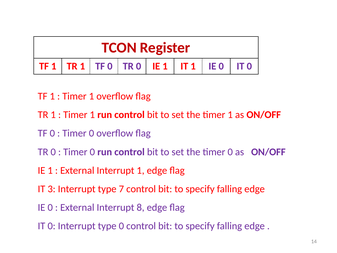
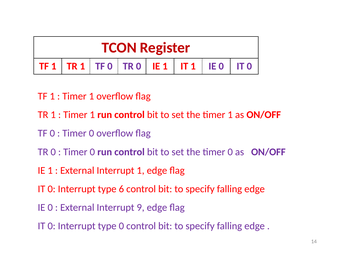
3 at (52, 189): 3 -> 0
7: 7 -> 6
8: 8 -> 9
